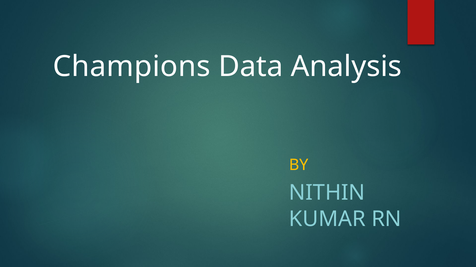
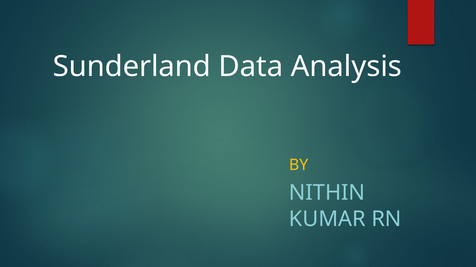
Champions: Champions -> Sunderland
